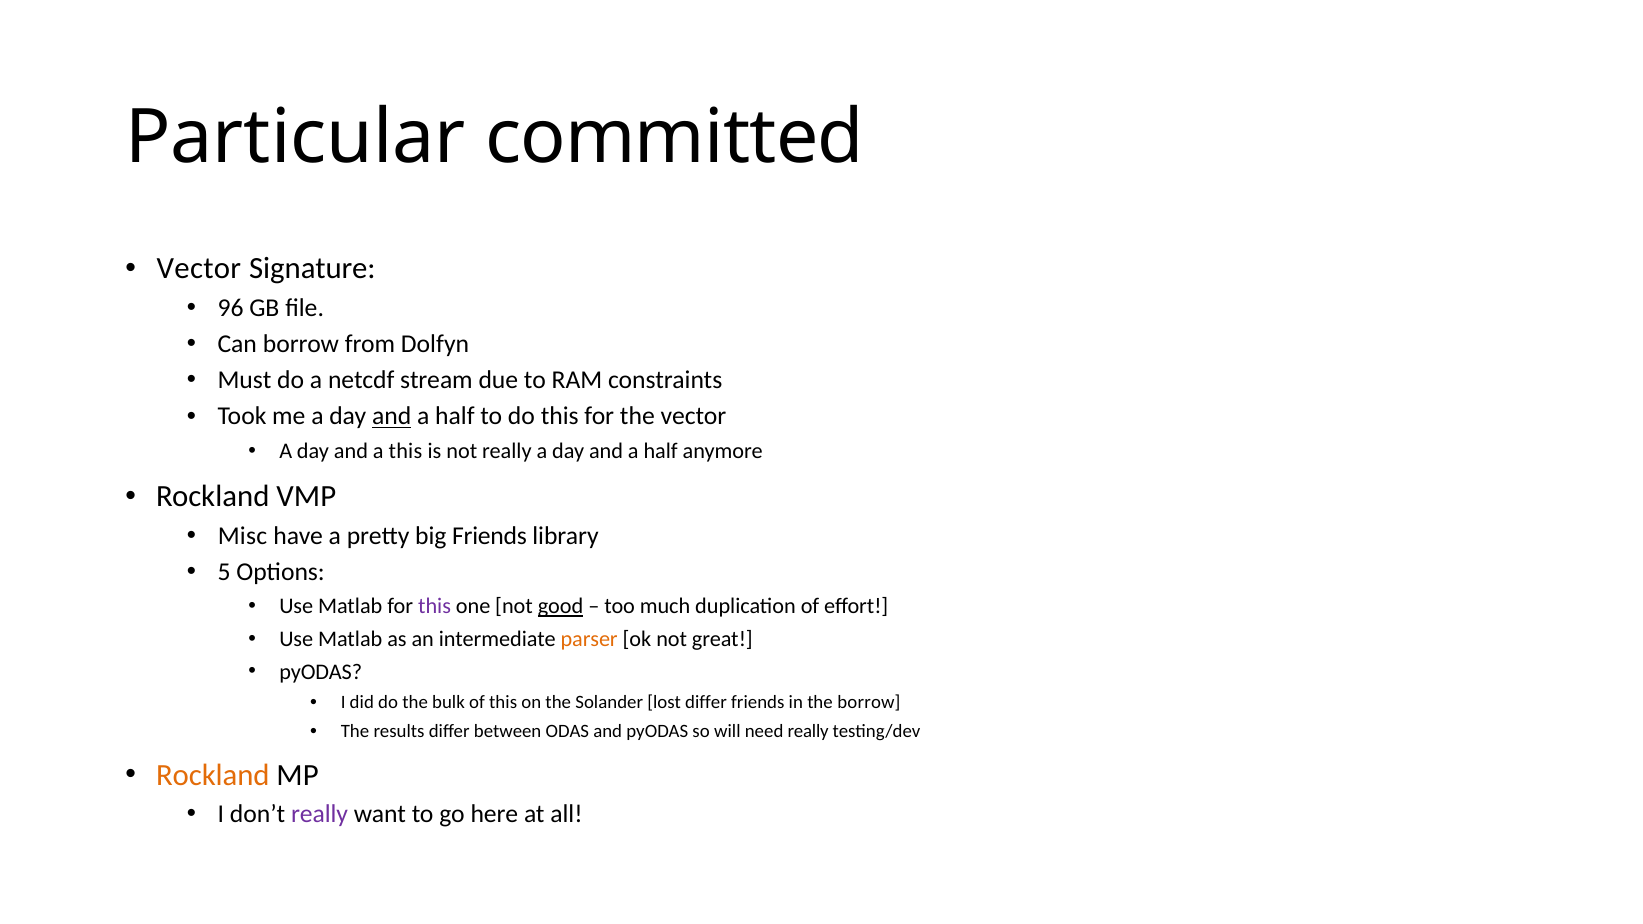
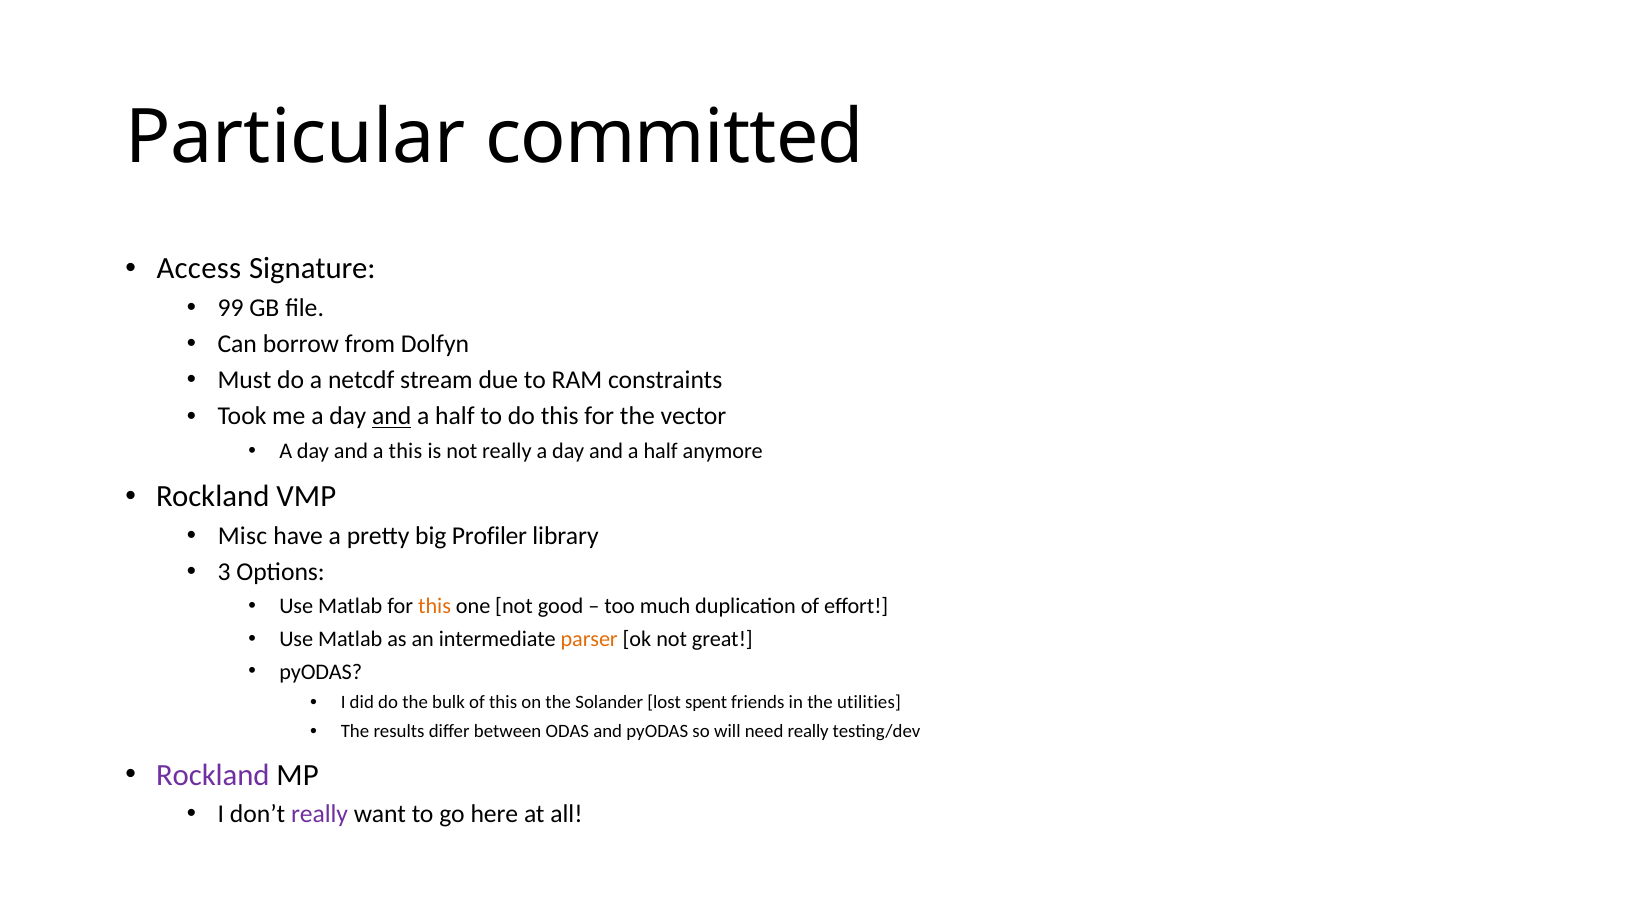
Vector at (199, 269): Vector -> Access
96: 96 -> 99
big Friends: Friends -> Profiler
5: 5 -> 3
this at (435, 607) colour: purple -> orange
good underline: present -> none
lost differ: differ -> spent
the borrow: borrow -> utilities
Rockland at (213, 775) colour: orange -> purple
